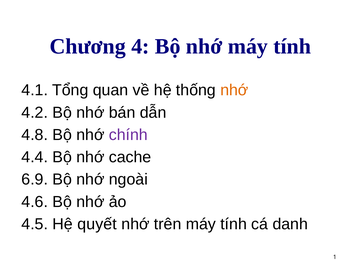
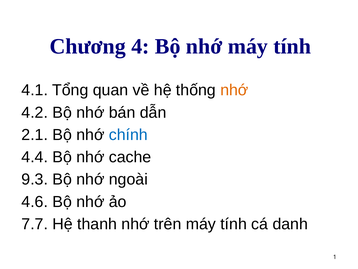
4.8: 4.8 -> 2.1
chính colour: purple -> blue
6.9: 6.9 -> 9.3
4.5: 4.5 -> 7.7
quyết: quyết -> thanh
